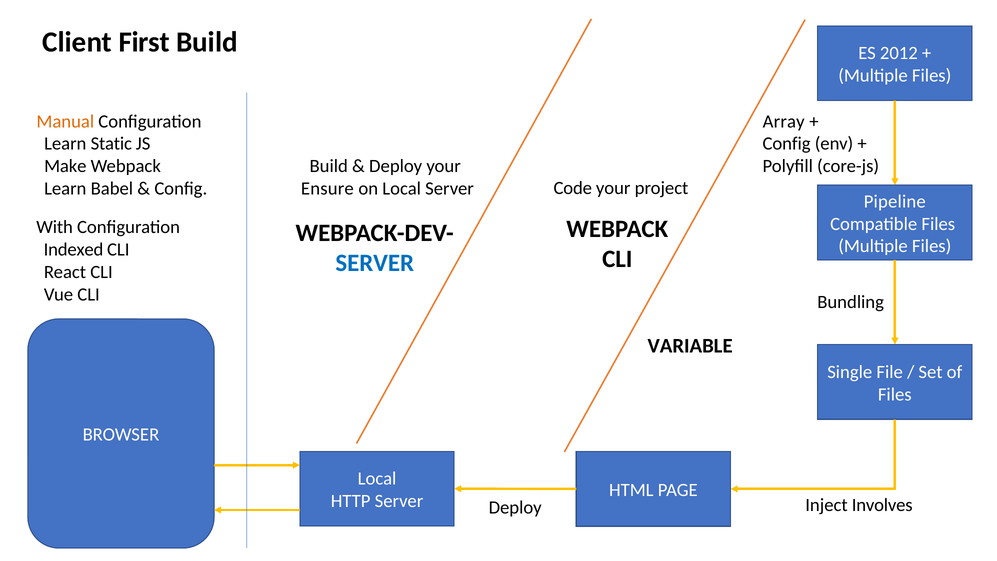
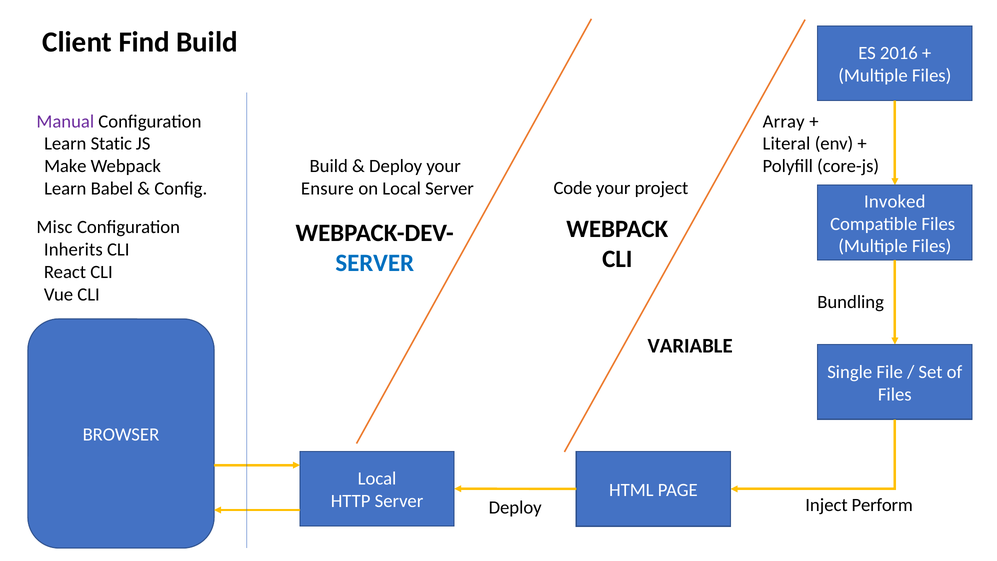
First: First -> Find
2012: 2012 -> 2016
Manual colour: orange -> purple
Config at (787, 144): Config -> Literal
Pipeline: Pipeline -> Invoked
With: With -> Misc
Indexed: Indexed -> Inherits
Involves: Involves -> Perform
